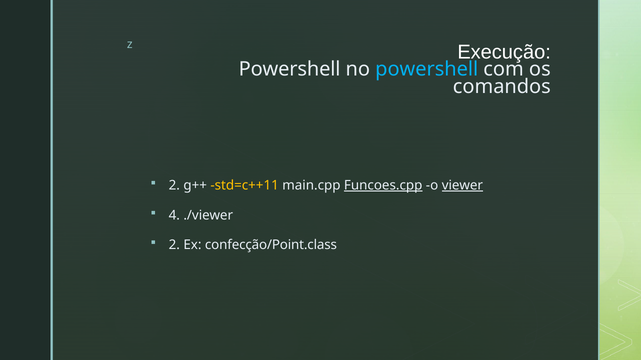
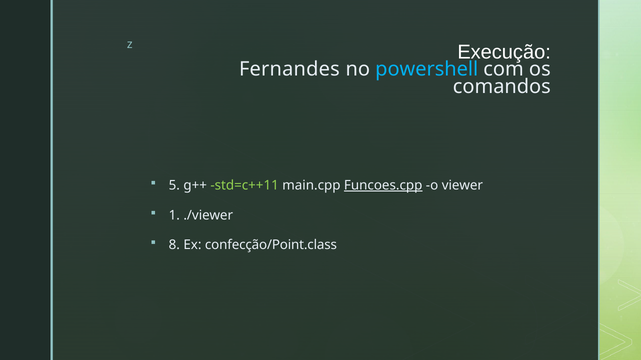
Powershell at (290, 69): Powershell -> Fernandes
2 at (174, 186): 2 -> 5
std=c++11 colour: yellow -> light green
viewer underline: present -> none
4: 4 -> 1
2 at (174, 245): 2 -> 8
